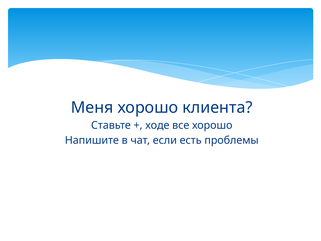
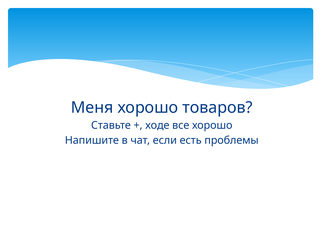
клиента: клиента -> товаров
